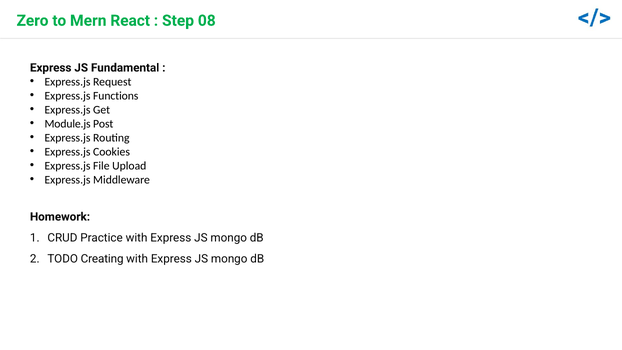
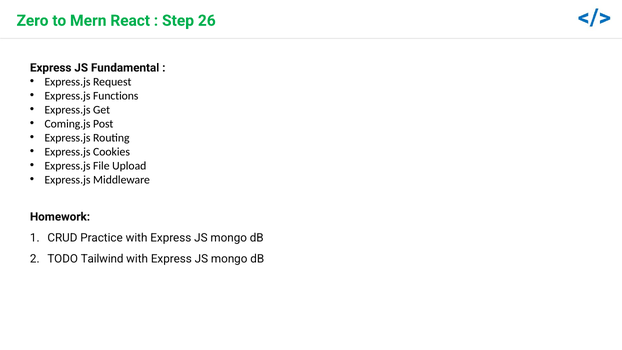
08: 08 -> 26
Module.js: Module.js -> Coming.js
Creating: Creating -> Tailwind
